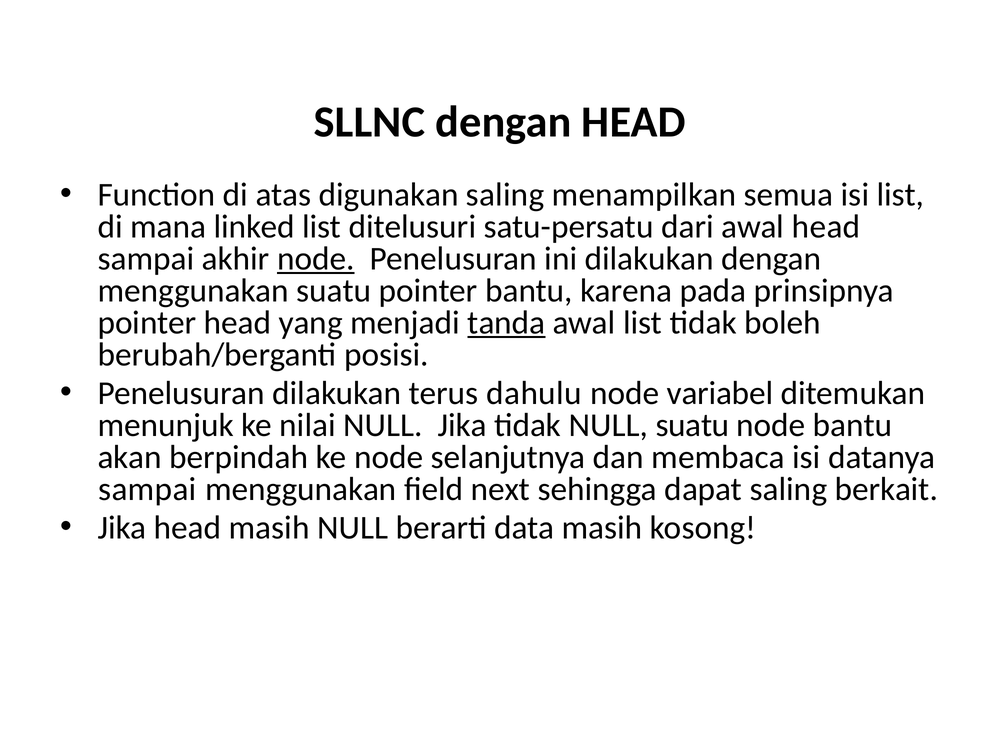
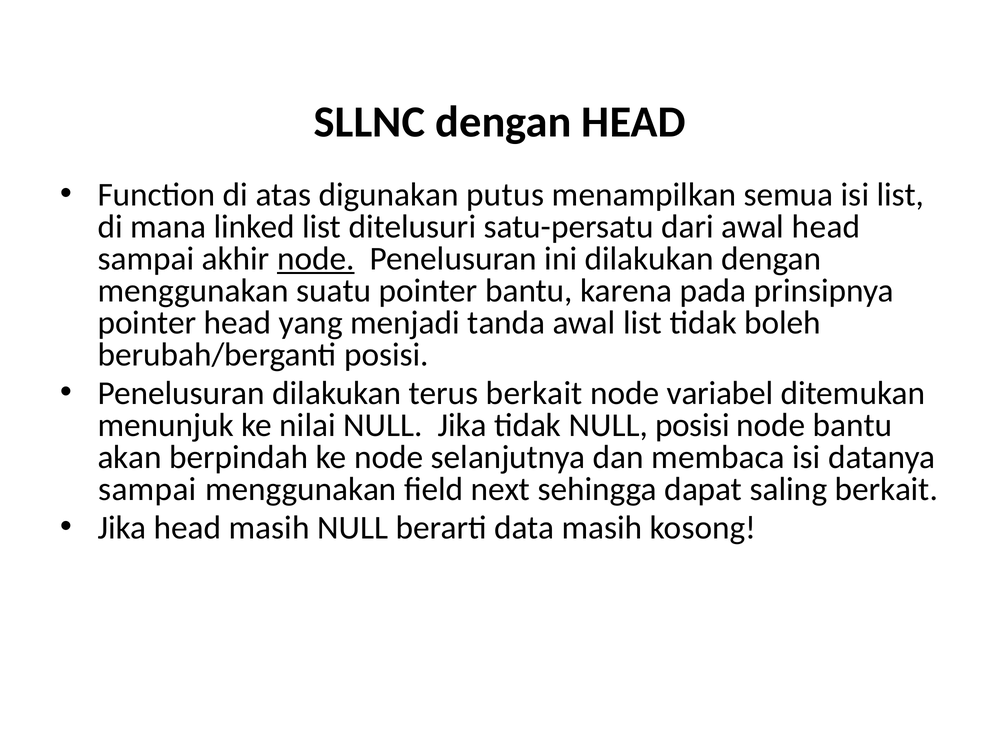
digunakan saling: saling -> putus
tanda underline: present -> none
terus dahulu: dahulu -> berkait
NULL suatu: suatu -> posisi
